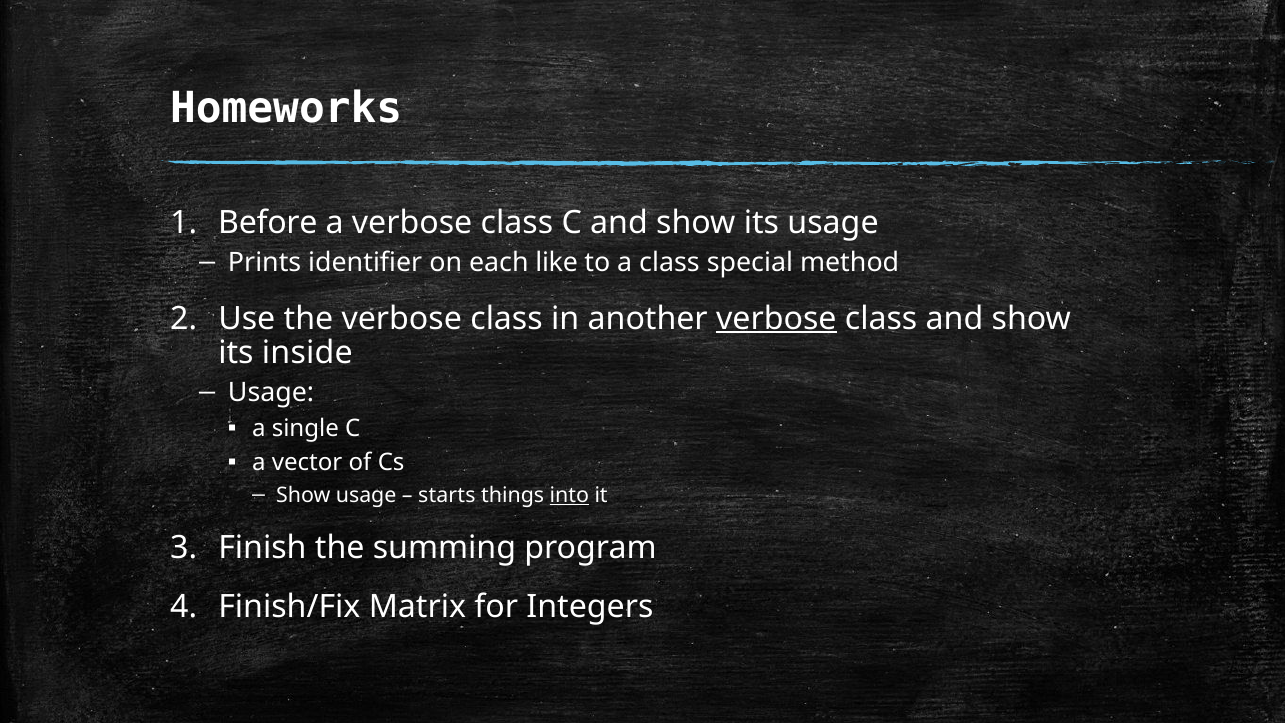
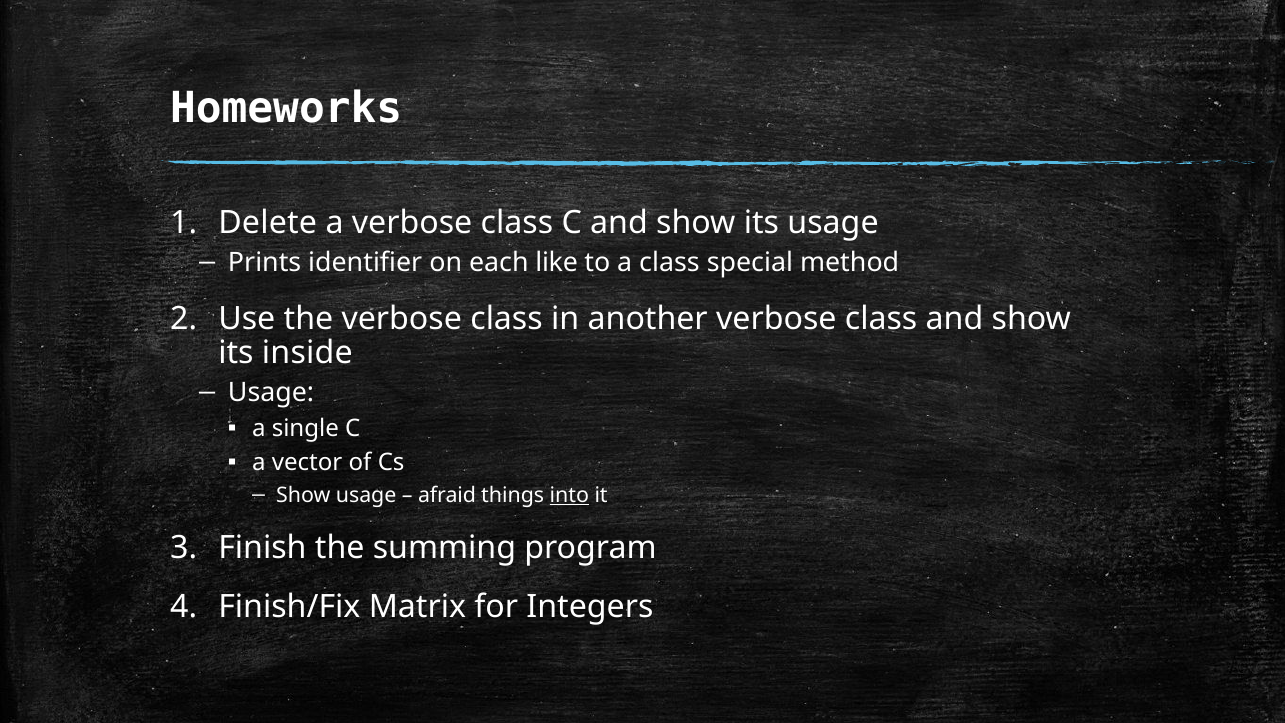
Before: Before -> Delete
verbose at (776, 319) underline: present -> none
starts: starts -> afraid
